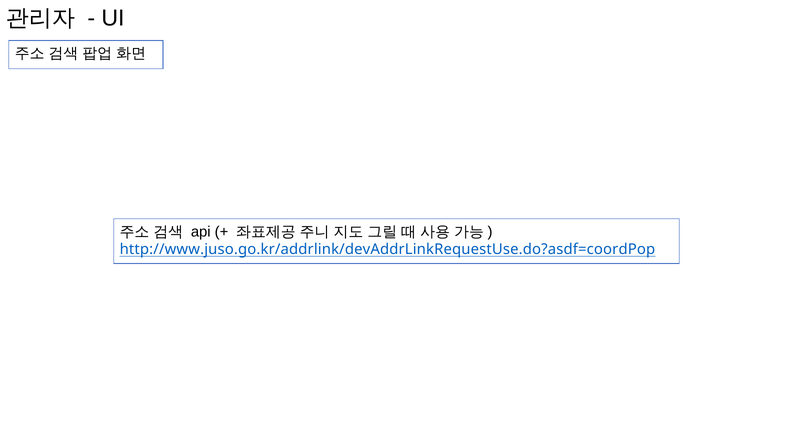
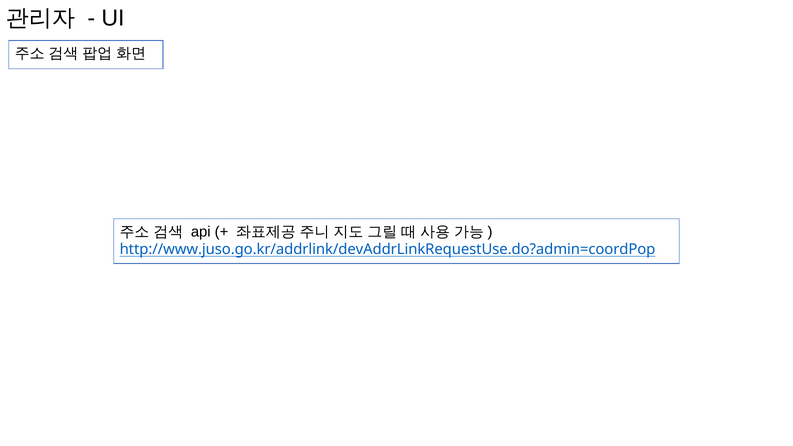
http://www.juso.go.kr/addrlink/devAddrLinkRequestUse.do?asdf=coordPop: http://www.juso.go.kr/addrlink/devAddrLinkRequestUse.do?asdf=coordPop -> http://www.juso.go.kr/addrlink/devAddrLinkRequestUse.do?admin=coordPop
